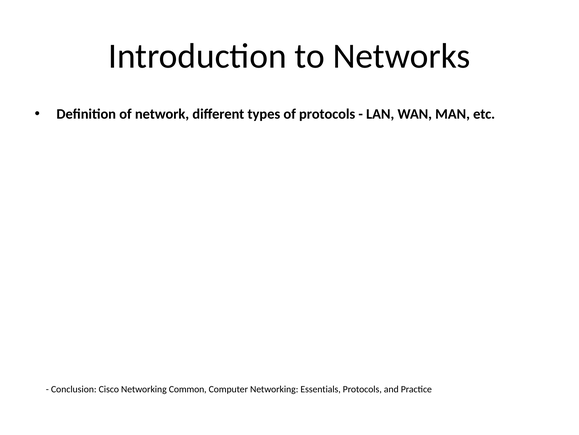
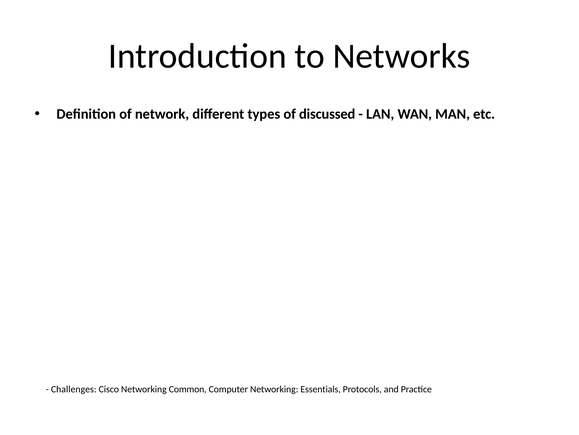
of protocols: protocols -> discussed
Conclusion: Conclusion -> Challenges
